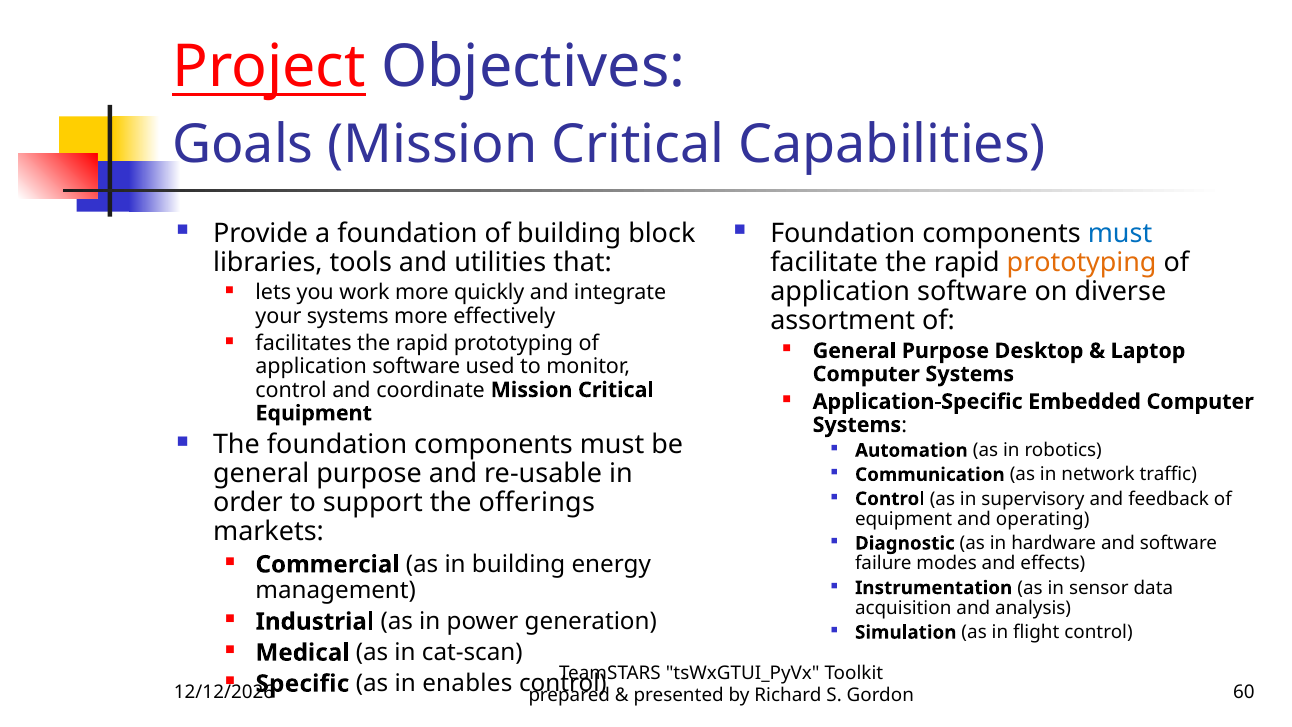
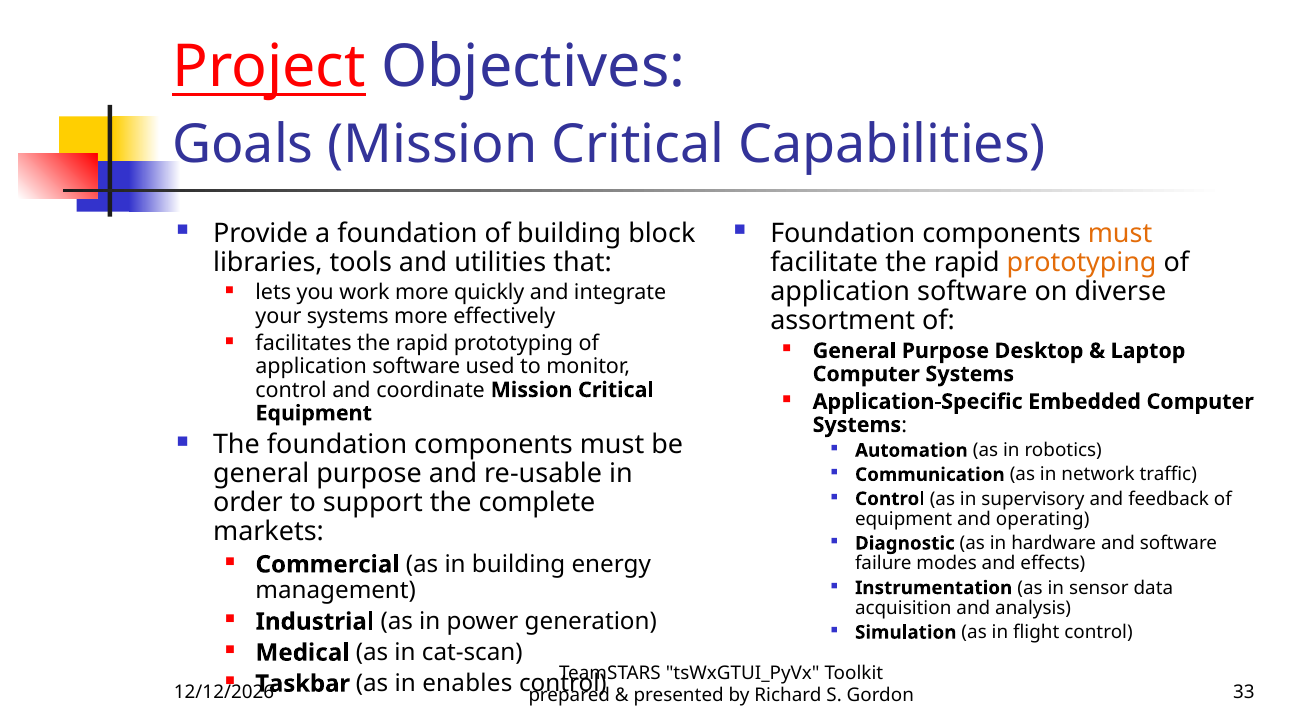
must at (1120, 233) colour: blue -> orange
offerings: offerings -> complete
Specific: Specific -> Taskbar
60: 60 -> 33
